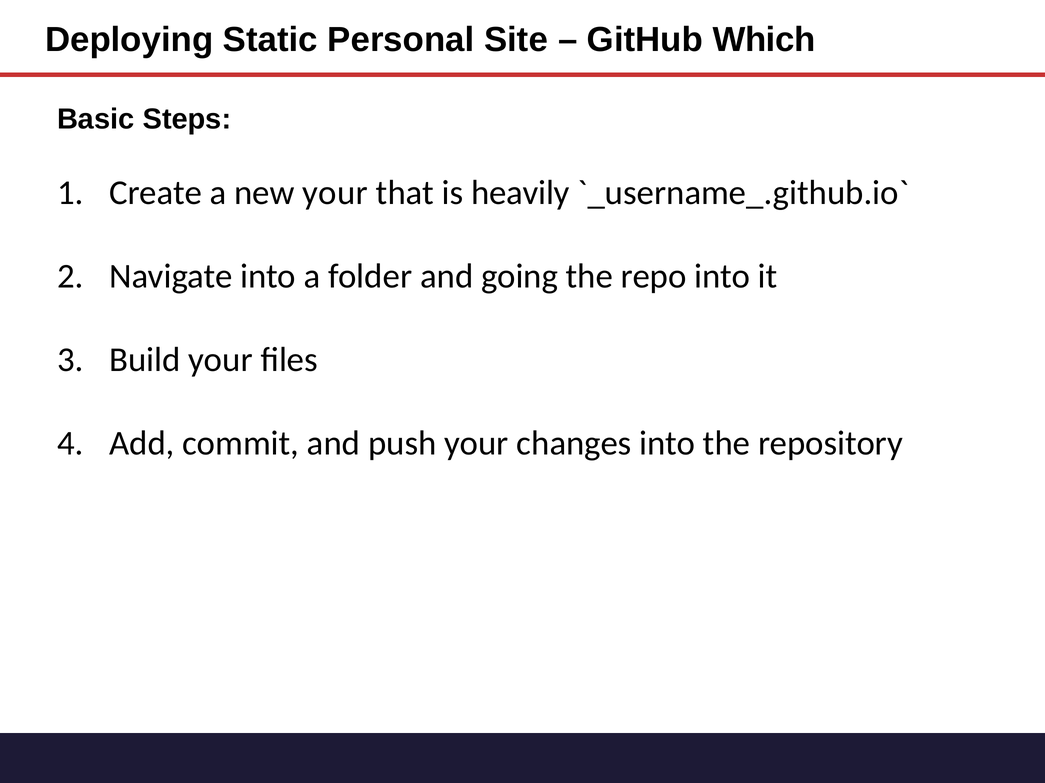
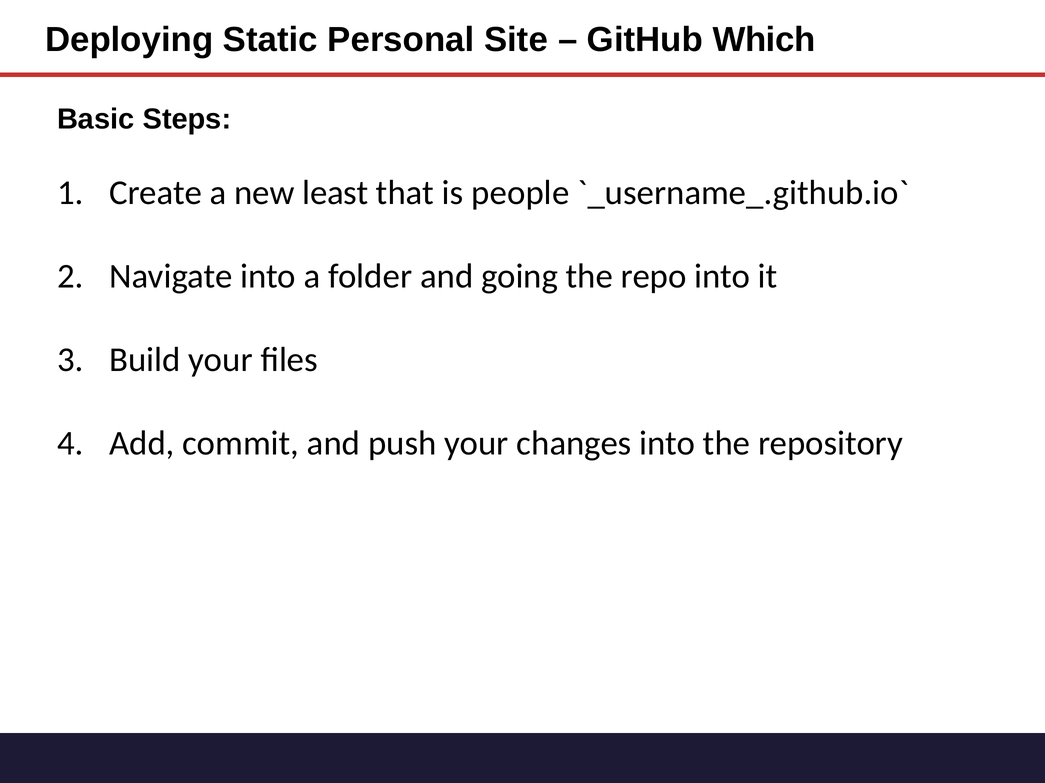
new your: your -> least
heavily: heavily -> people
